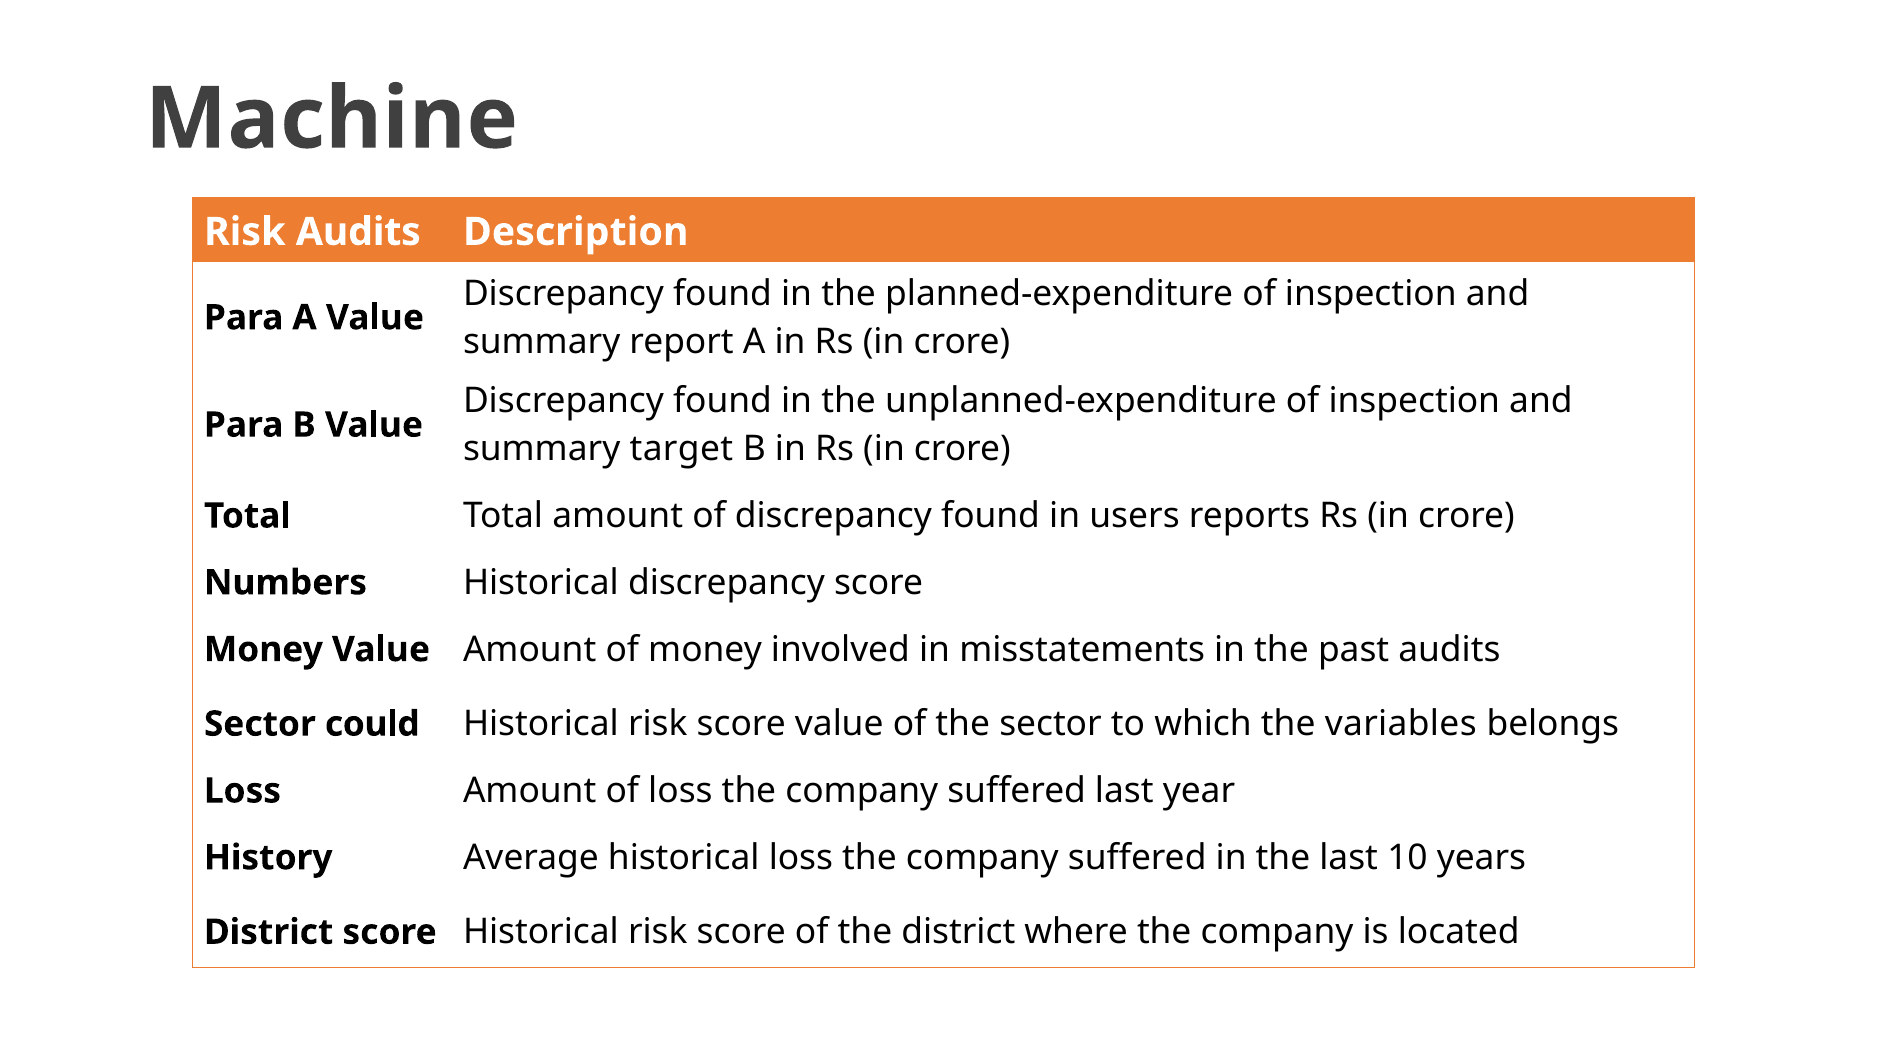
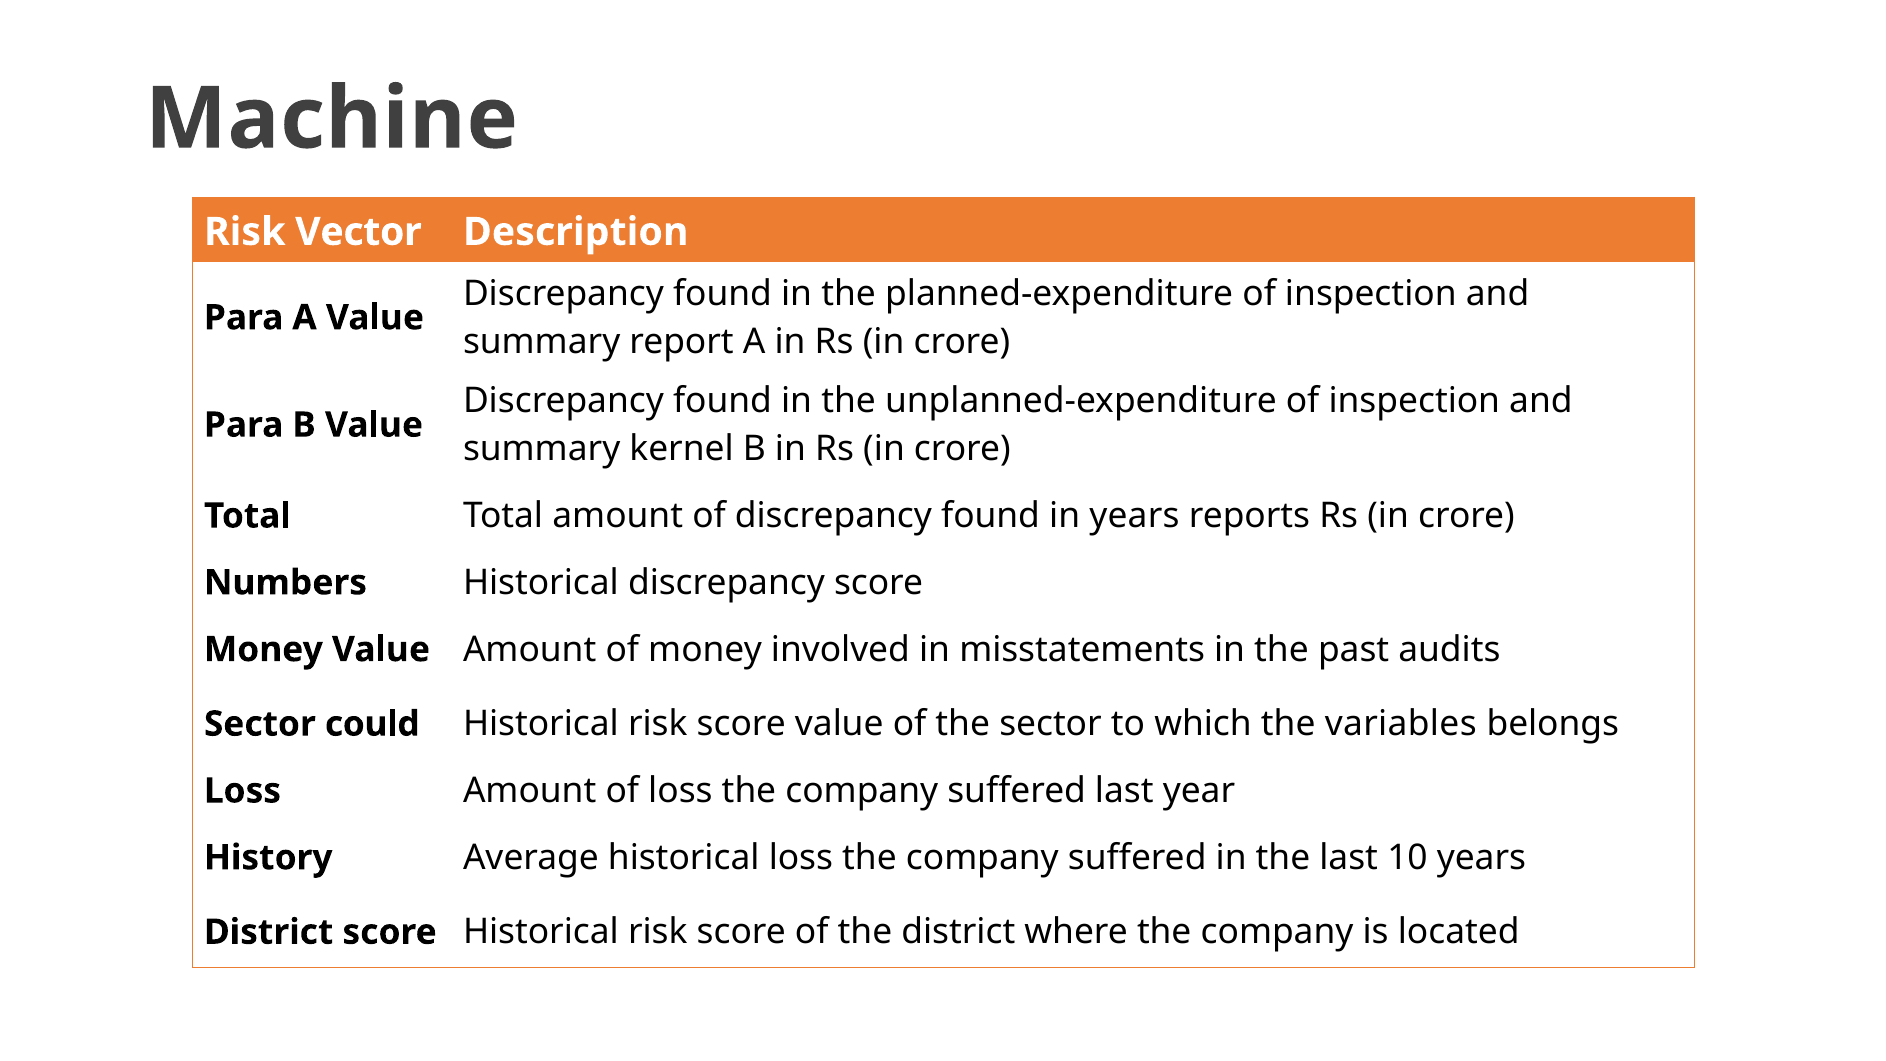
Risk Audits: Audits -> Vector
target: target -> kernel
in users: users -> years
